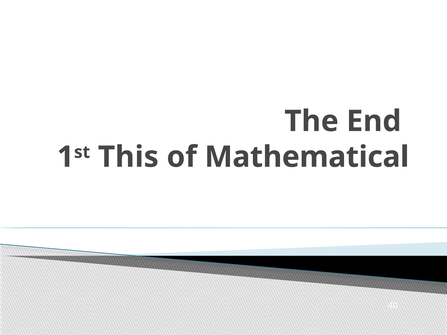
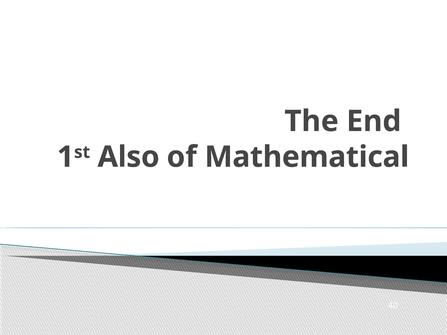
This: This -> Also
